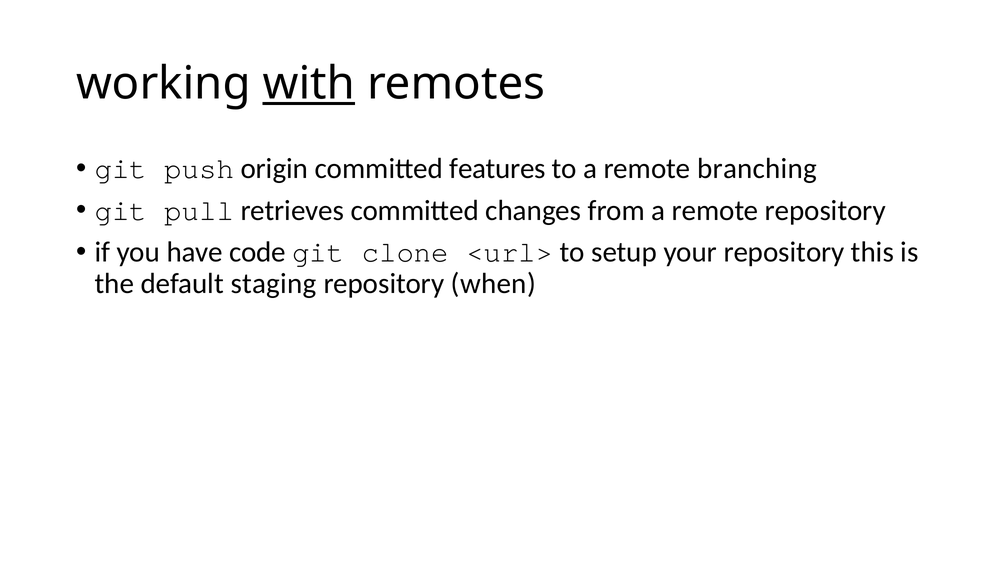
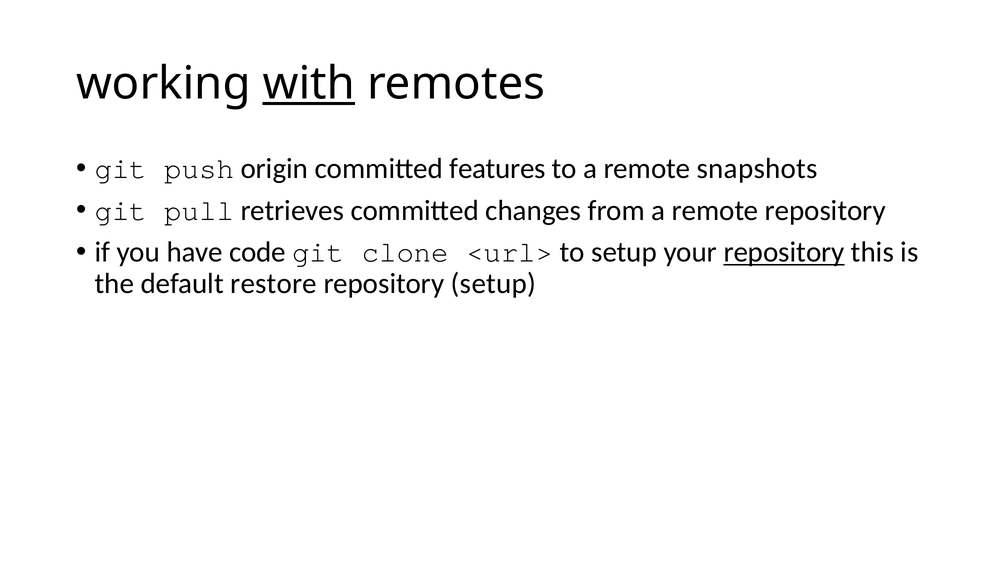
branching: branching -> snapshots
repository at (784, 252) underline: none -> present
staging: staging -> restore
repository when: when -> setup
